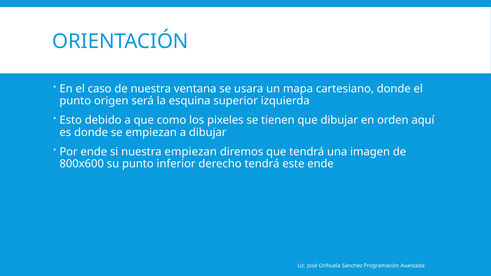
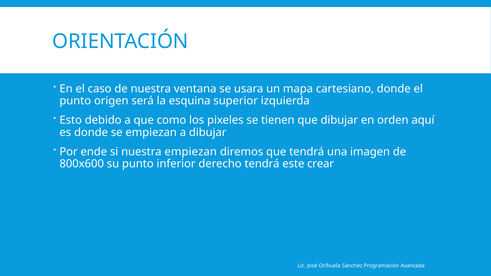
este ende: ende -> crear
